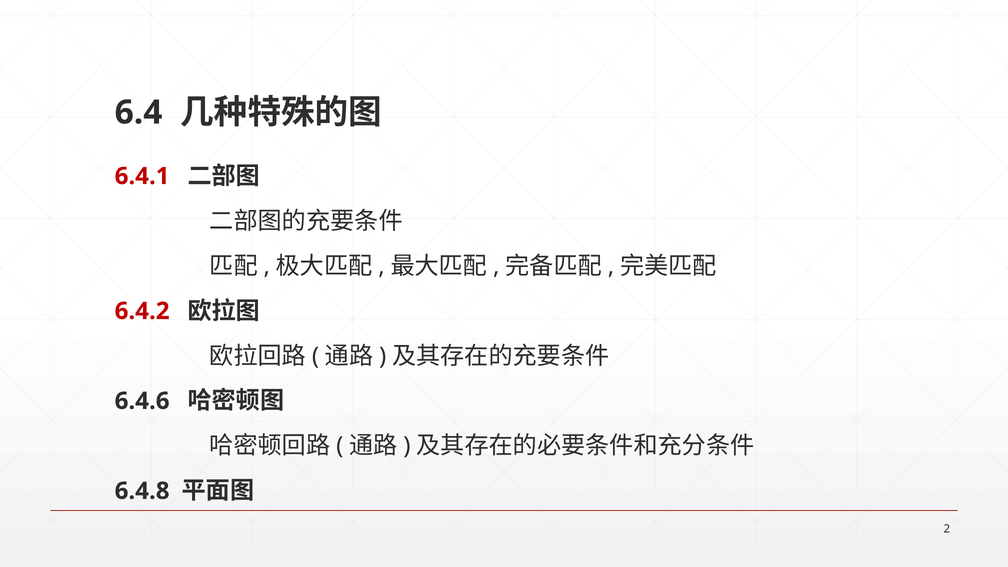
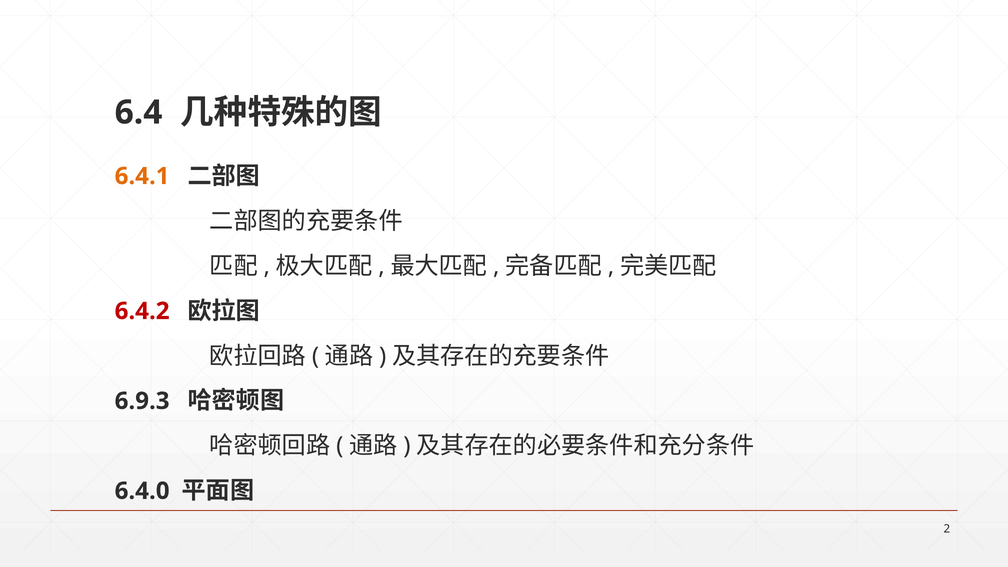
6.4.1 colour: red -> orange
6.4.6: 6.4.6 -> 6.9.3
6.4.8: 6.4.8 -> 6.4.0
